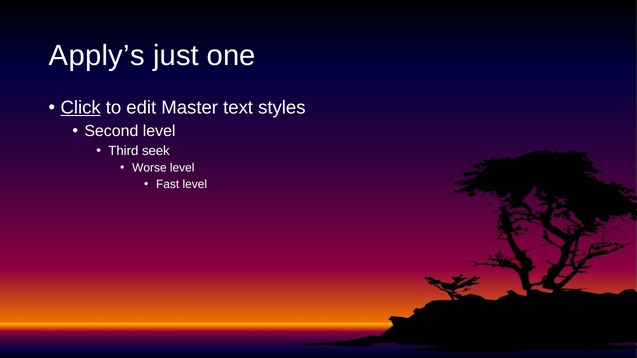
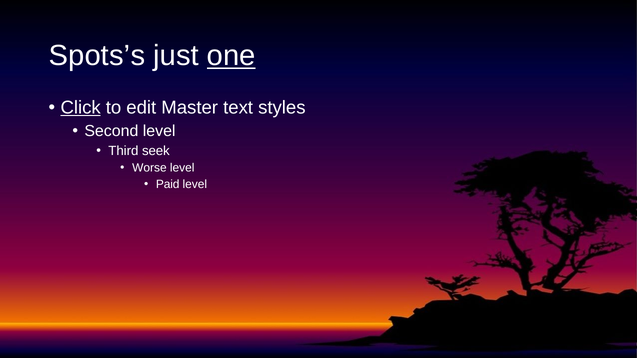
Apply’s: Apply’s -> Spots’s
one underline: none -> present
Fast: Fast -> Paid
